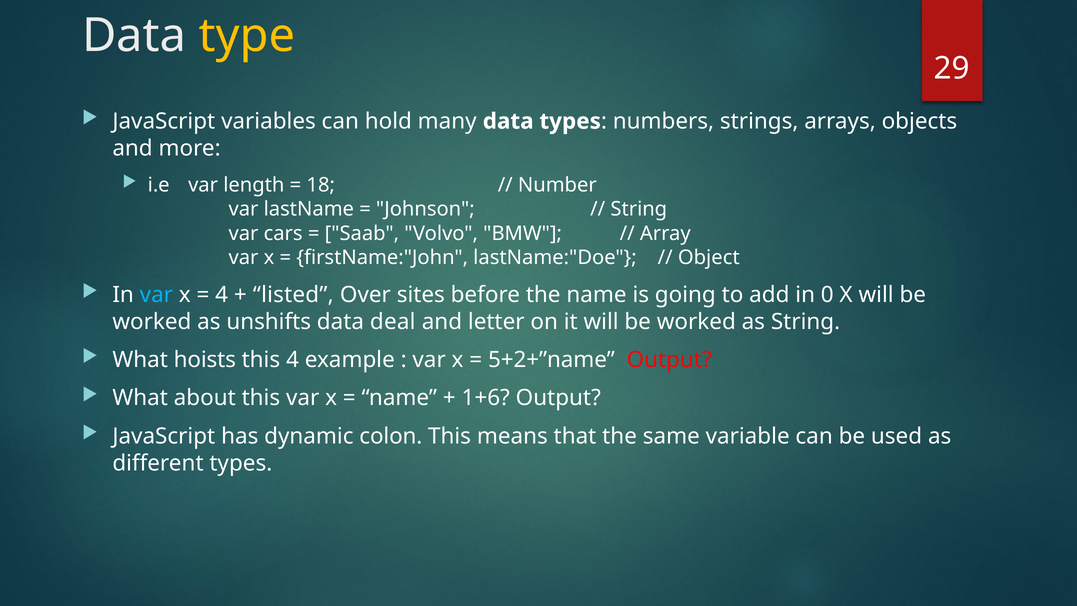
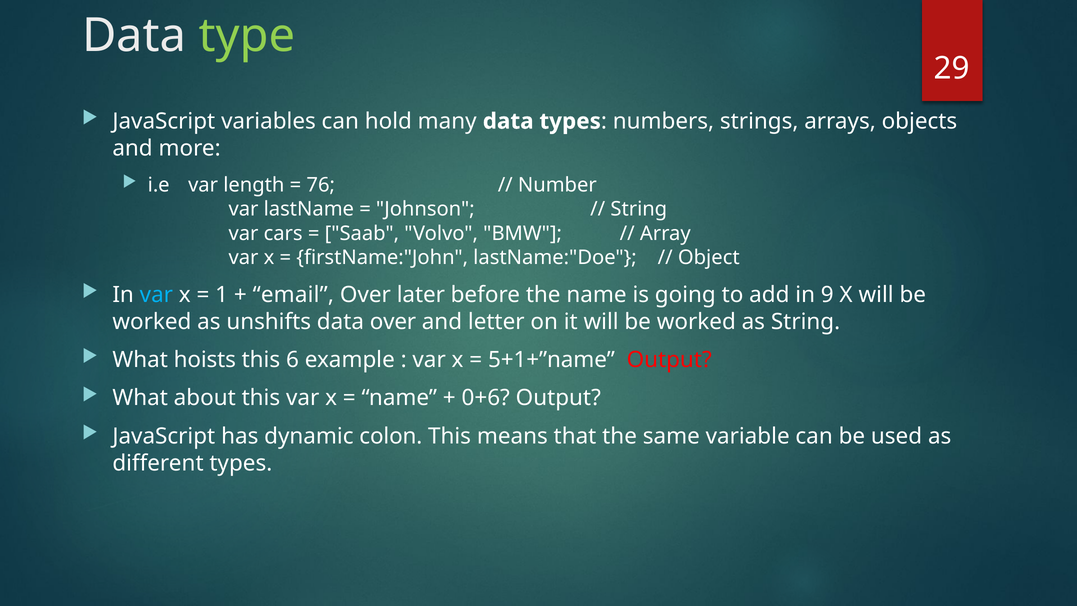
type colour: yellow -> light green
18: 18 -> 76
4 at (222, 295): 4 -> 1
listed: listed -> email
sites: sites -> later
0: 0 -> 9
data deal: deal -> over
this 4: 4 -> 6
5+2+”name: 5+2+”name -> 5+1+”name
1+6: 1+6 -> 0+6
